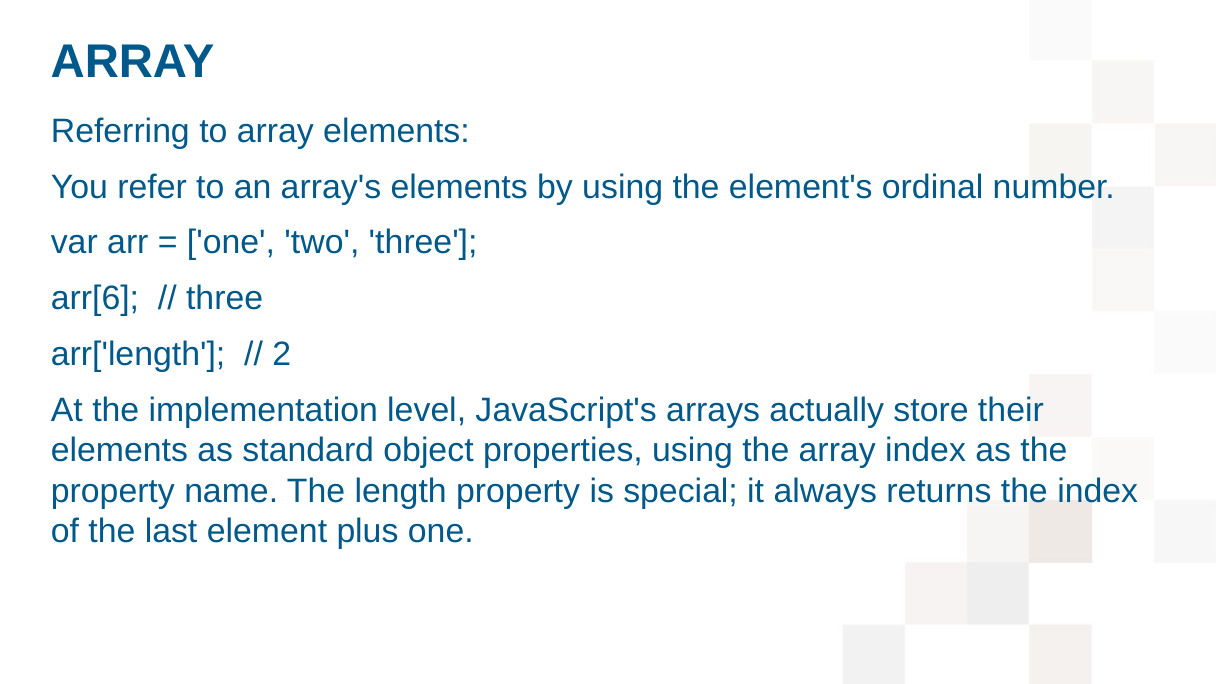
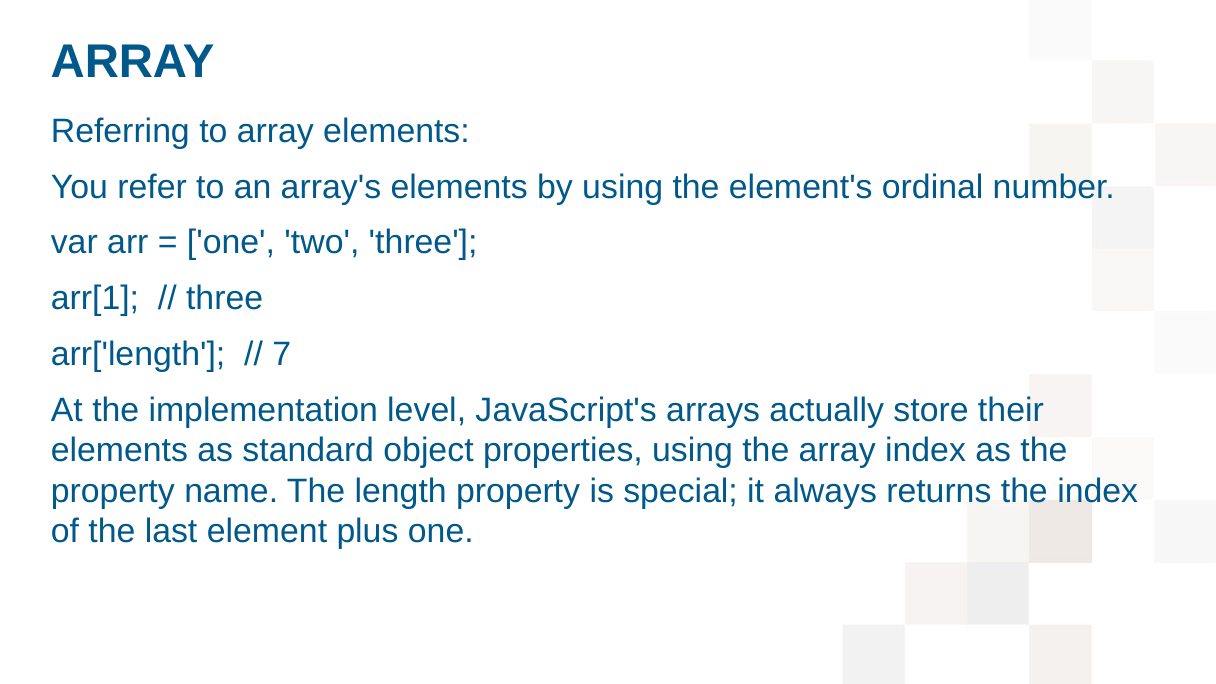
arr[6: arr[6 -> arr[1
2: 2 -> 7
